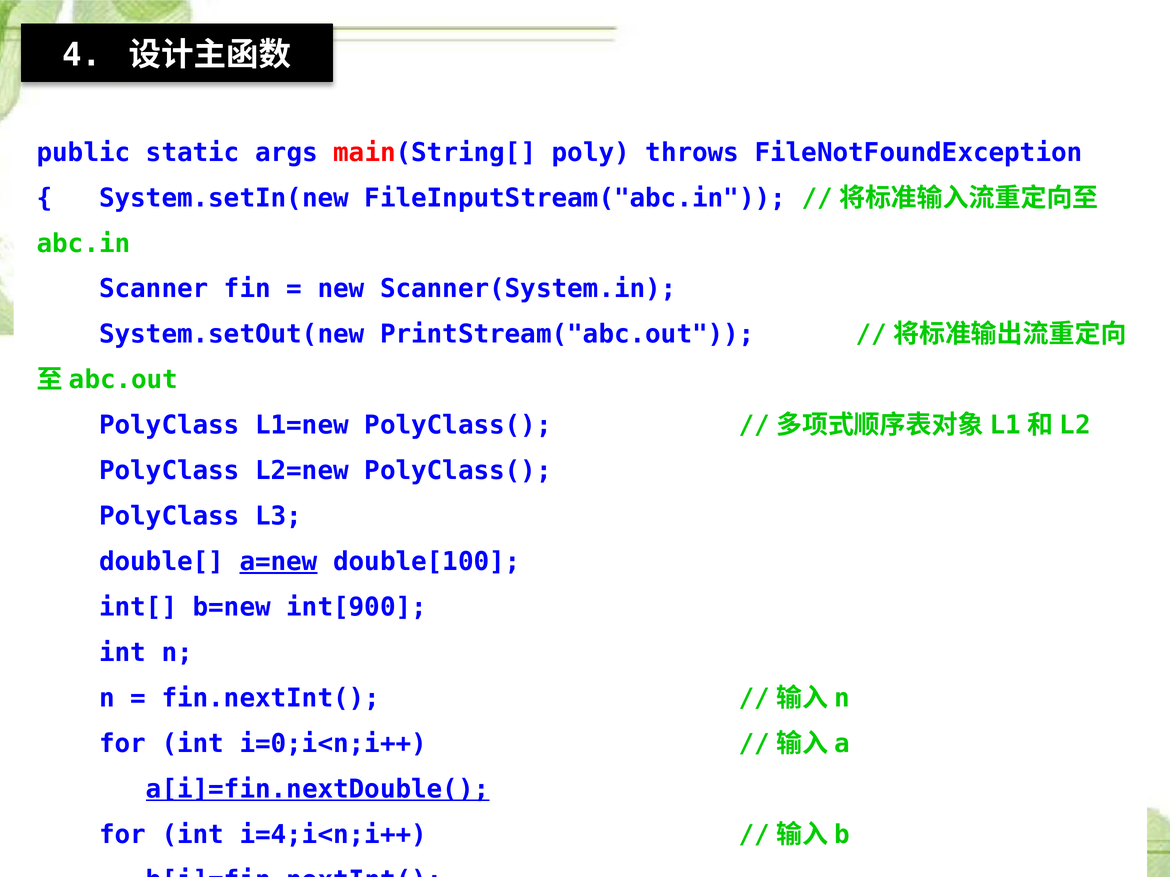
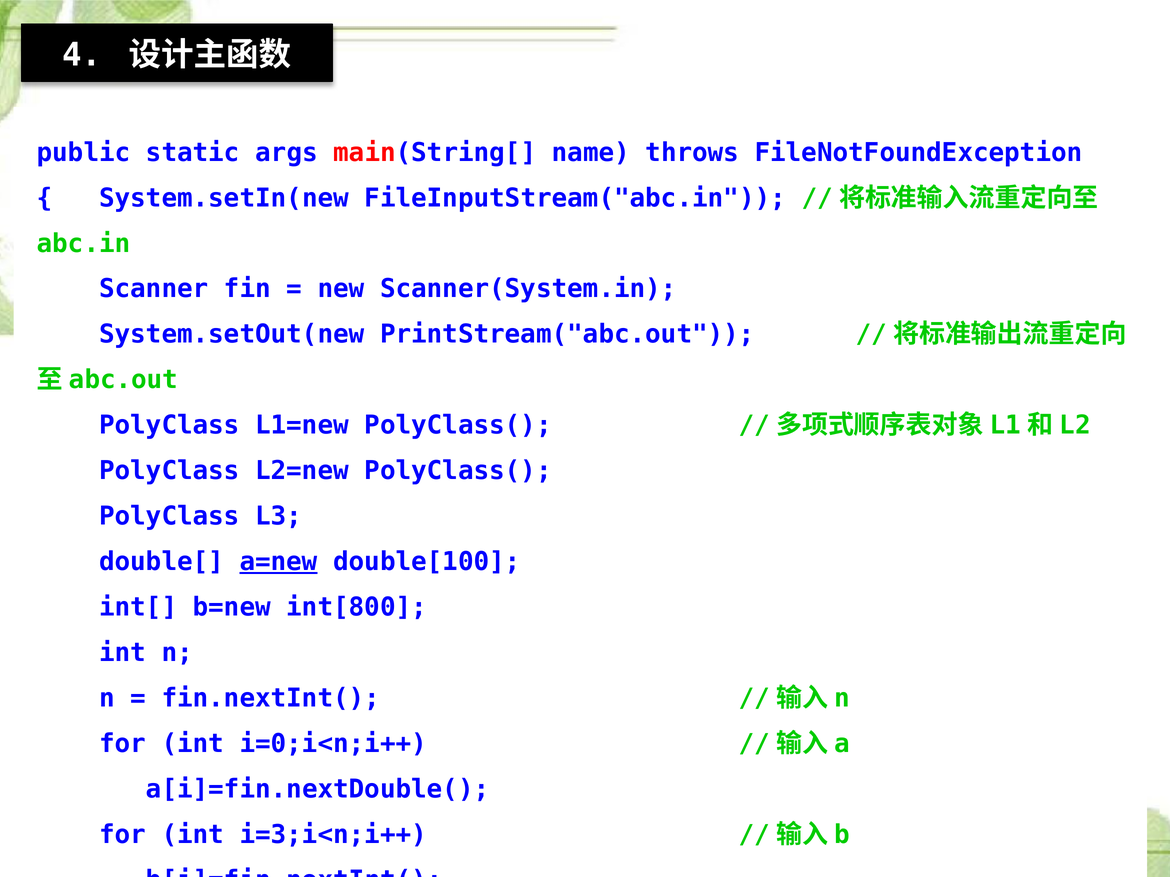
poly: poly -> name
int[900: int[900 -> int[800
a[i]=fin.nextDouble( underline: present -> none
i=4;i<n;i++: i=4;i<n;i++ -> i=3;i<n;i++
